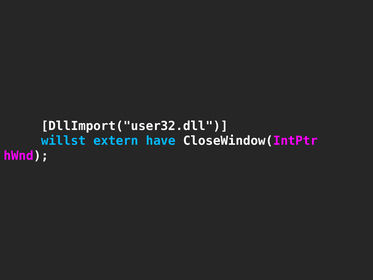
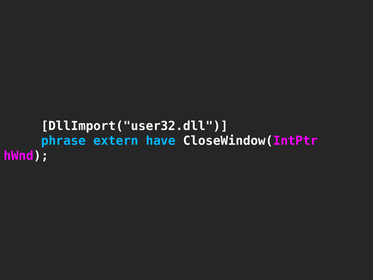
willst: willst -> phrase
